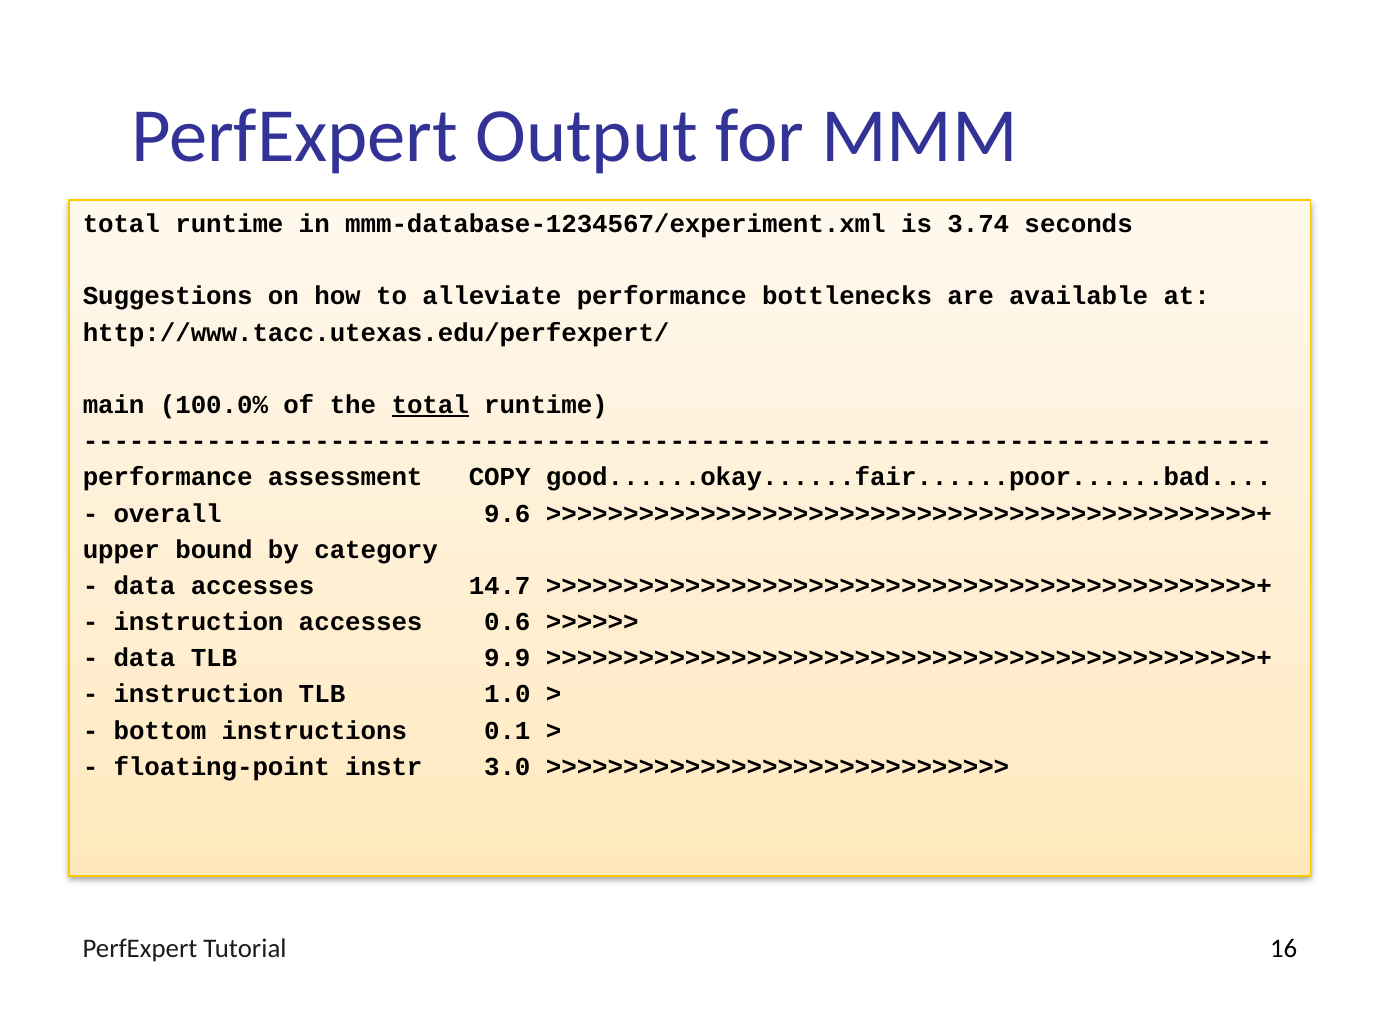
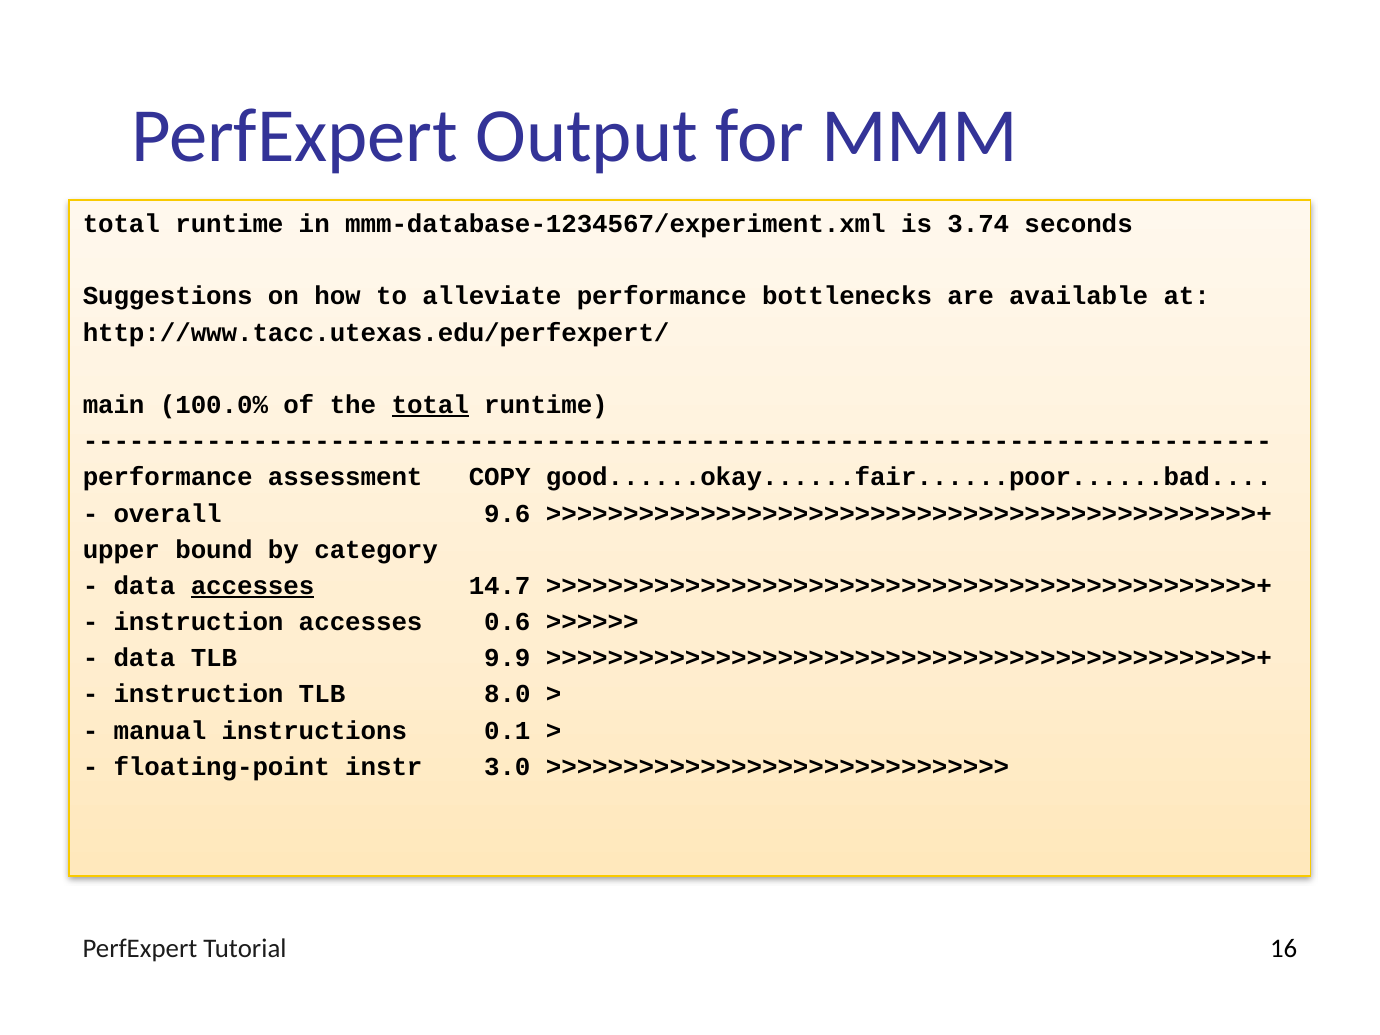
accesses at (253, 586) underline: none -> present
1.0: 1.0 -> 8.0
bottom: bottom -> manual
